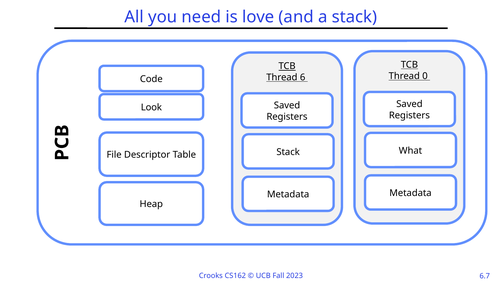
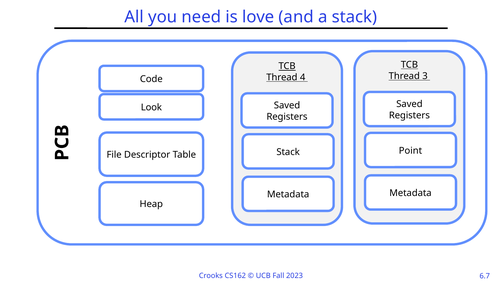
0: 0 -> 3
6: 6 -> 4
What: What -> Point
